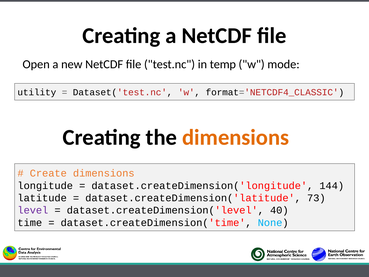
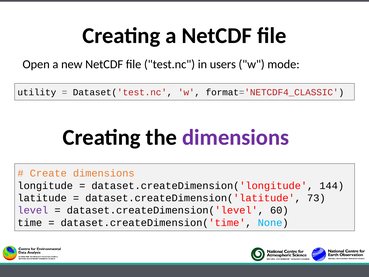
temp: temp -> users
dimensions at (236, 137) colour: orange -> purple
40: 40 -> 60
